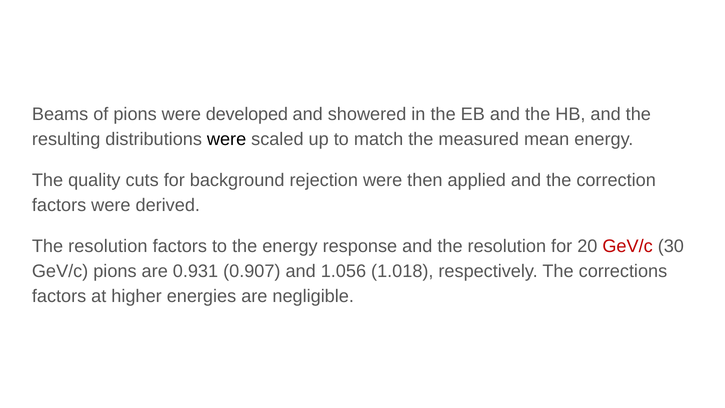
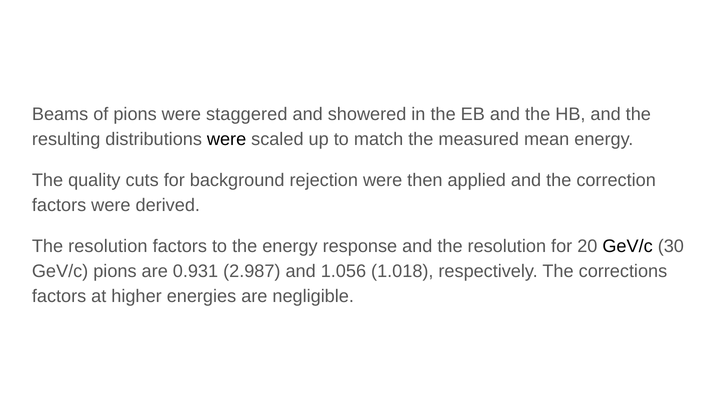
developed: developed -> staggered
GeV/c at (628, 246) colour: red -> black
0.907: 0.907 -> 2.987
